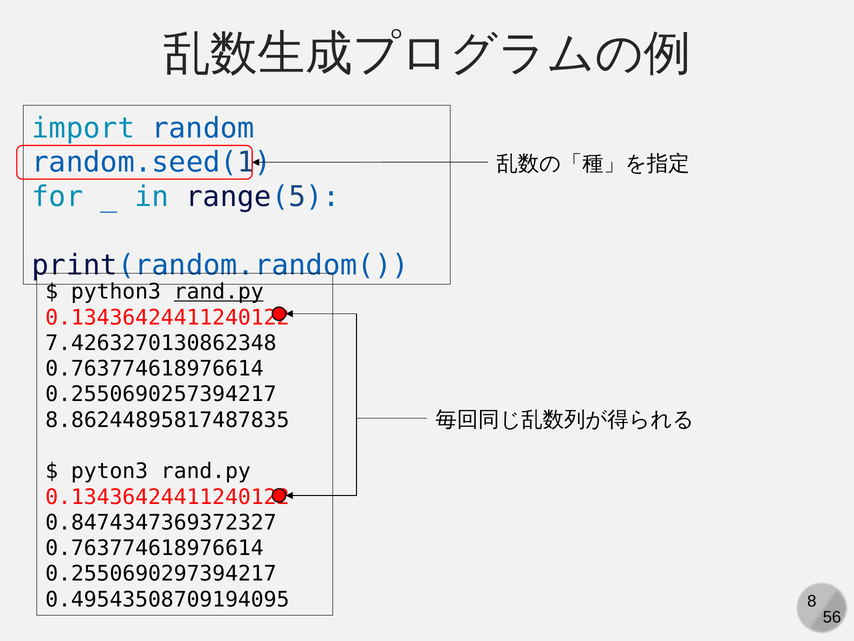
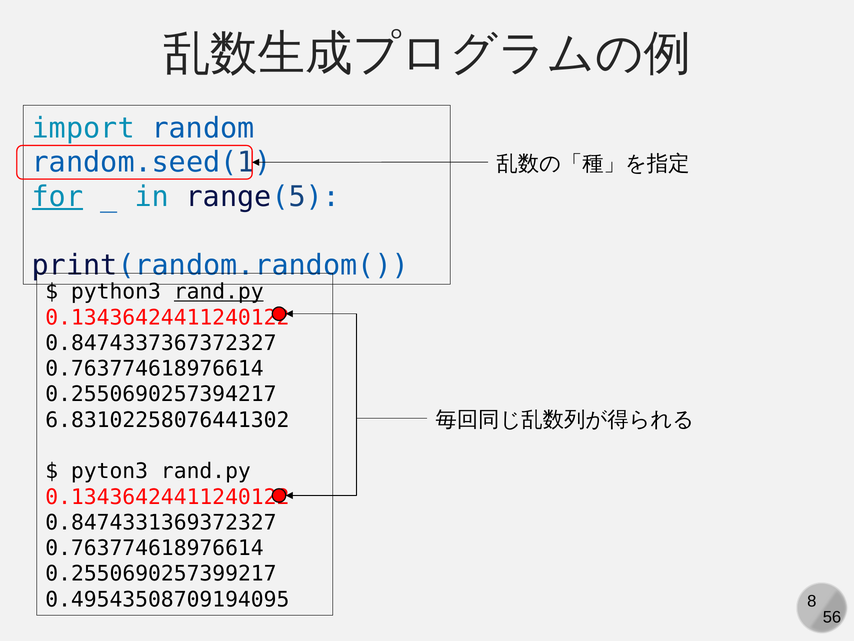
for underline: none -> present
7.4263270130862348: 7.4263270130862348 -> 0.8474337367372327
8.86244895817487835: 8.86244895817487835 -> 6.83102258076441302
0.8474347369372327: 0.8474347369372327 -> 0.8474331369372327
0.2550690297394217: 0.2550690297394217 -> 0.2550690257399217
